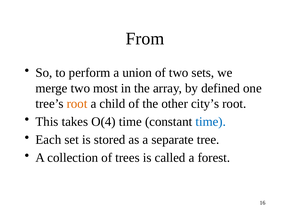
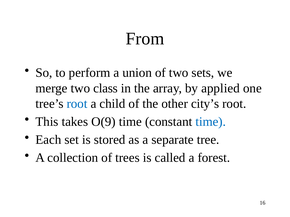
most: most -> class
defined: defined -> applied
root at (77, 104) colour: orange -> blue
O(4: O(4 -> O(9
